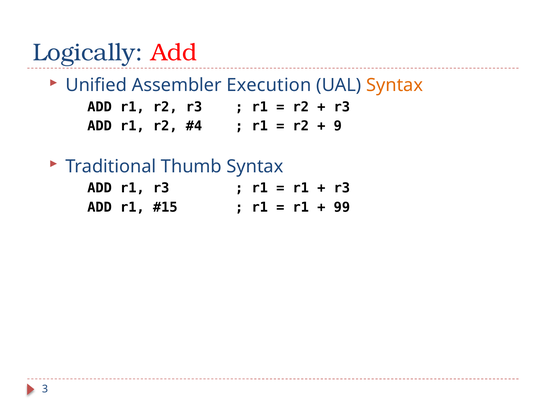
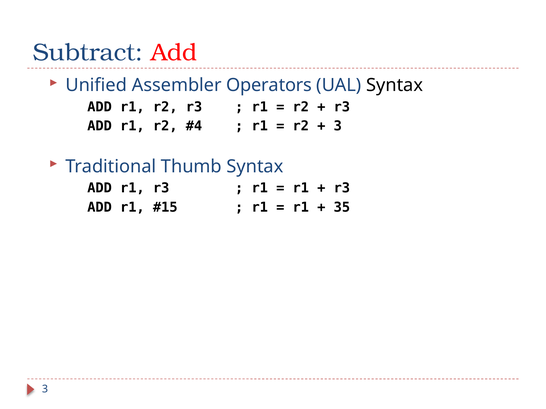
Logically: Logically -> Subtract
Execution: Execution -> Operators
Syntax at (395, 85) colour: orange -> black
9 at (338, 126): 9 -> 3
99: 99 -> 35
